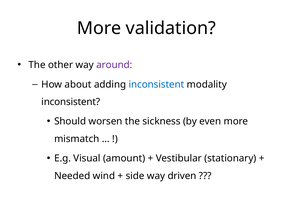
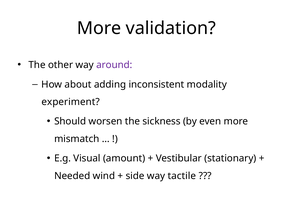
inconsistent at (156, 85) colour: blue -> black
inconsistent at (71, 102): inconsistent -> experiment
driven: driven -> tactile
